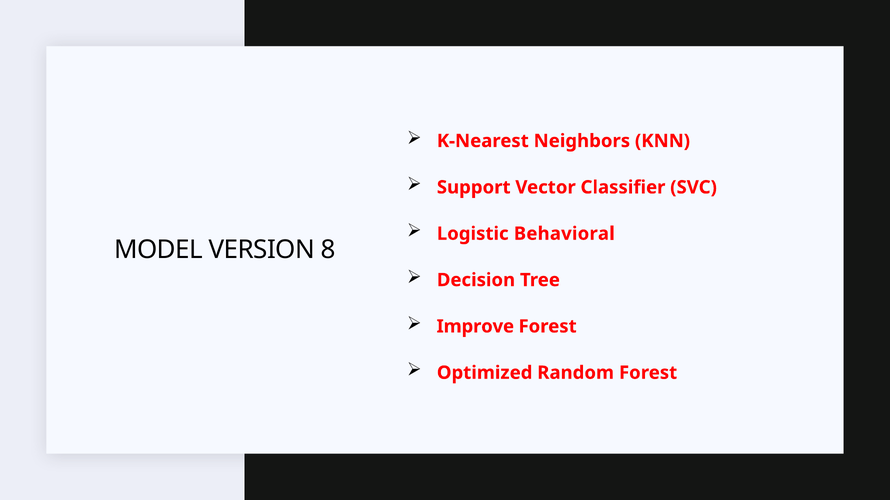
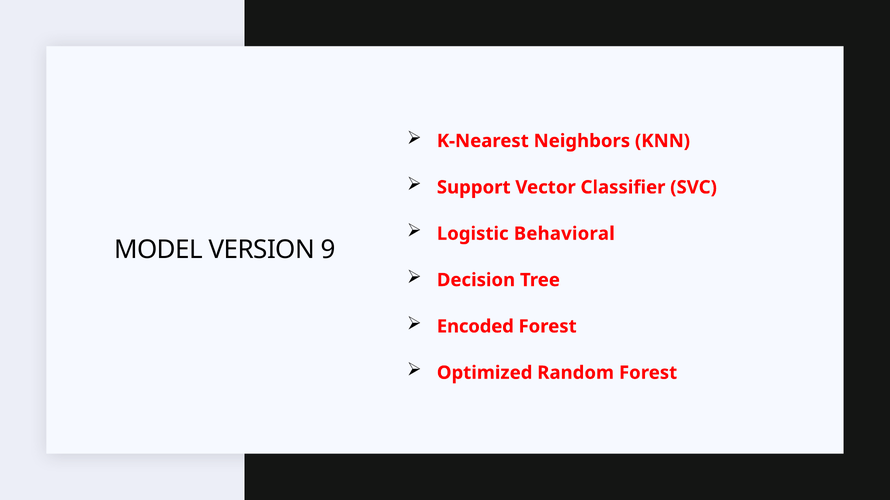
8: 8 -> 9
Improve: Improve -> Encoded
